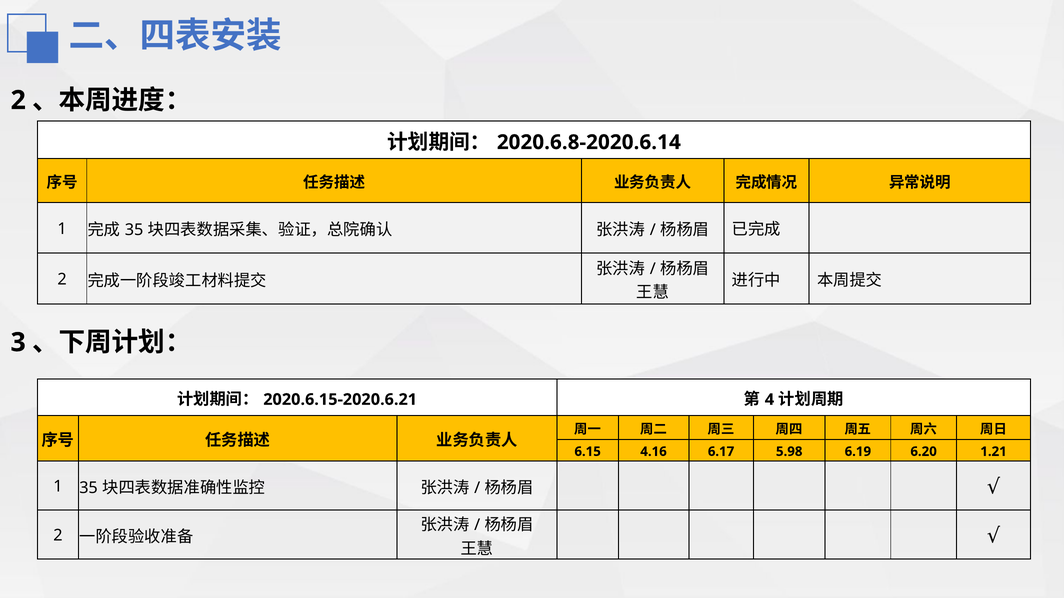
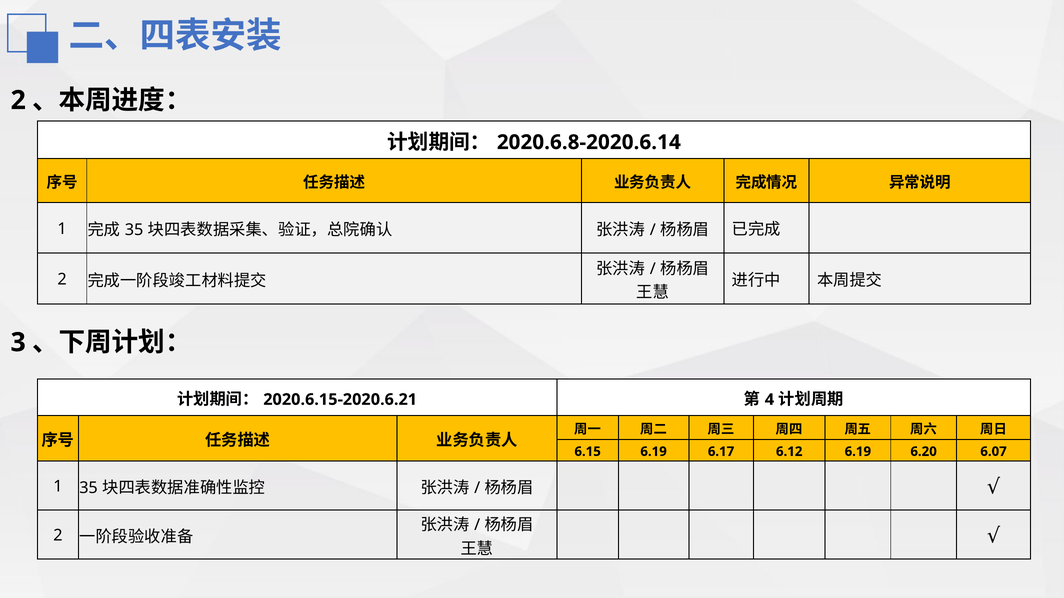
6.15 4.16: 4.16 -> 6.19
5.98: 5.98 -> 6.12
1.21: 1.21 -> 6.07
